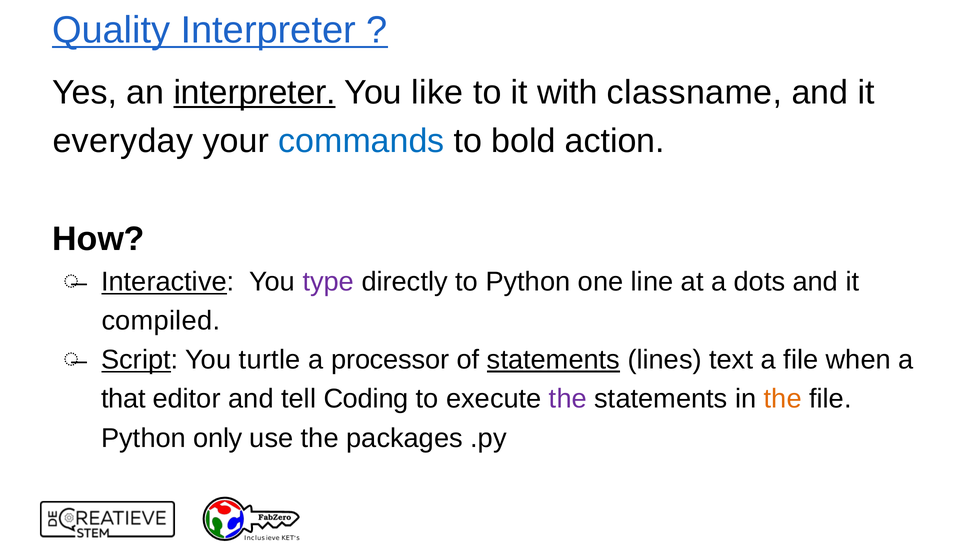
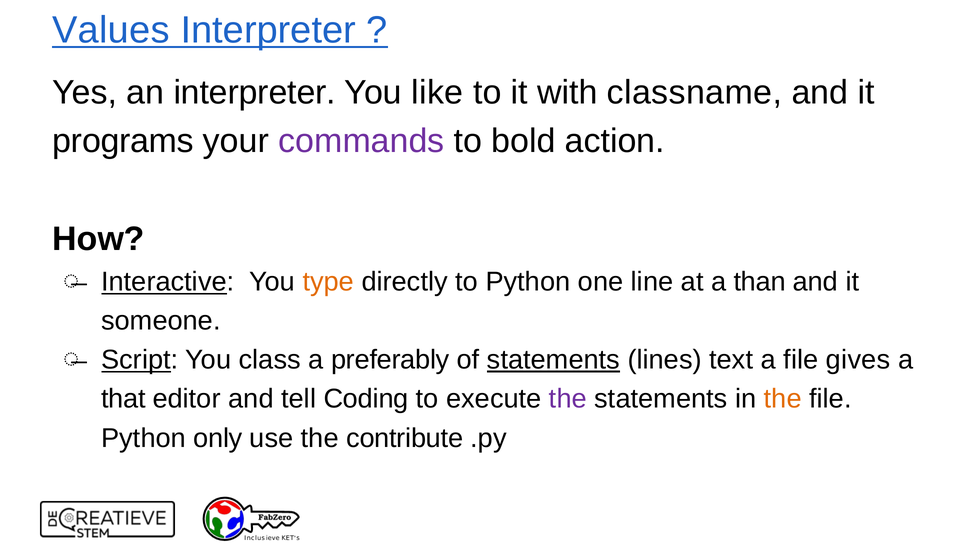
Quality: Quality -> Values
interpreter at (255, 93) underline: present -> none
everyday: everyday -> programs
commands colour: blue -> purple
type colour: purple -> orange
dots: dots -> than
compiled: compiled -> someone
turtle: turtle -> class
processor: processor -> preferably
when: when -> gives
packages: packages -> contribute
